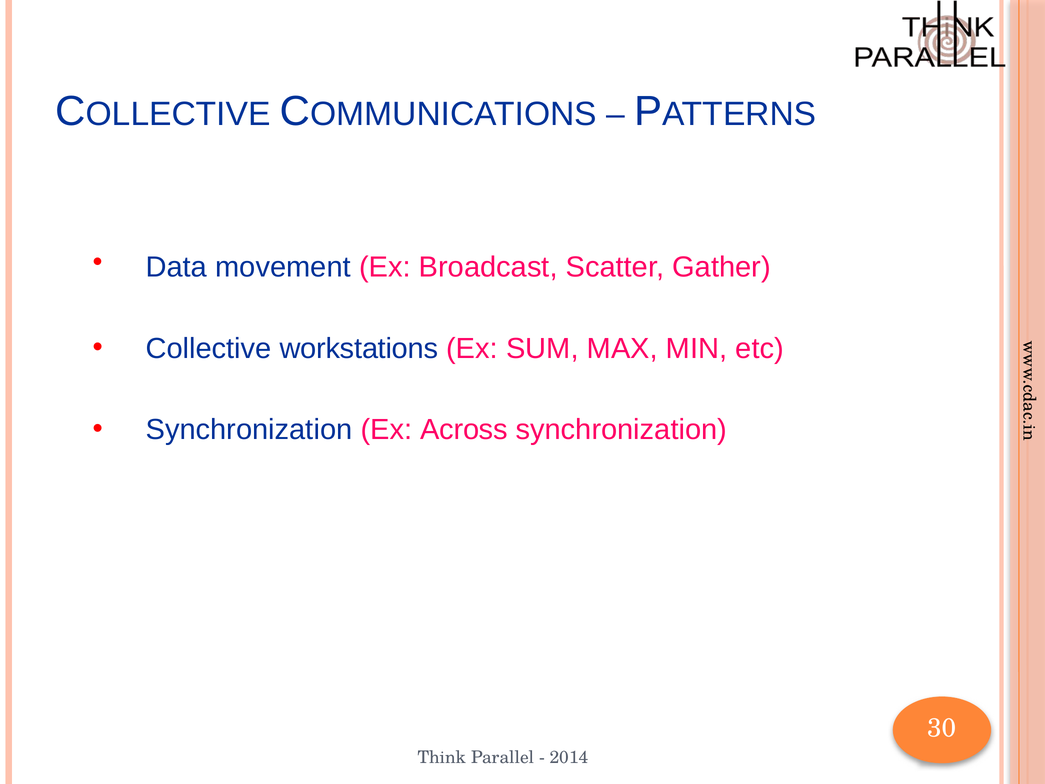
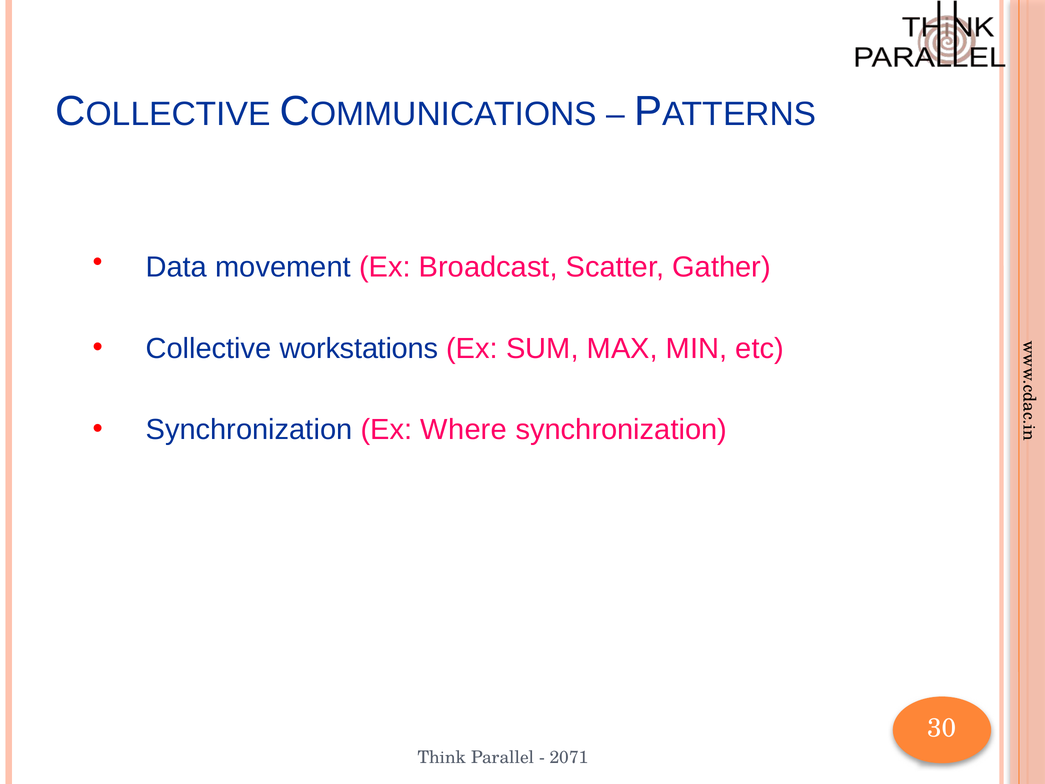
Across: Across -> Where
2014: 2014 -> 2071
